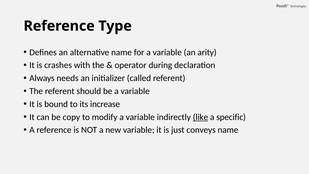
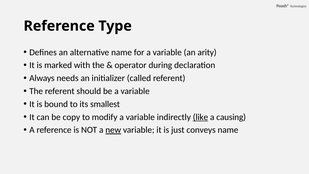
crashes: crashes -> marked
increase: increase -> smallest
specific: specific -> causing
new underline: none -> present
